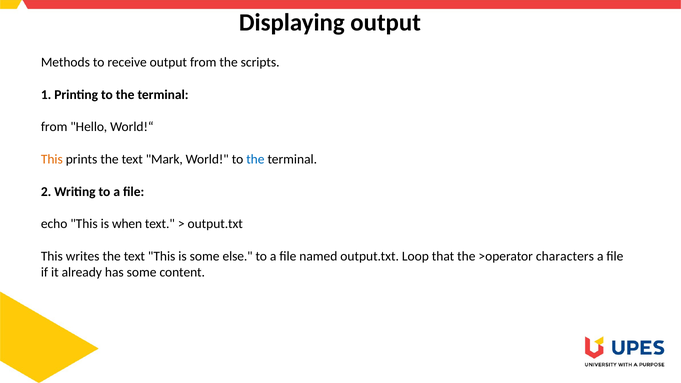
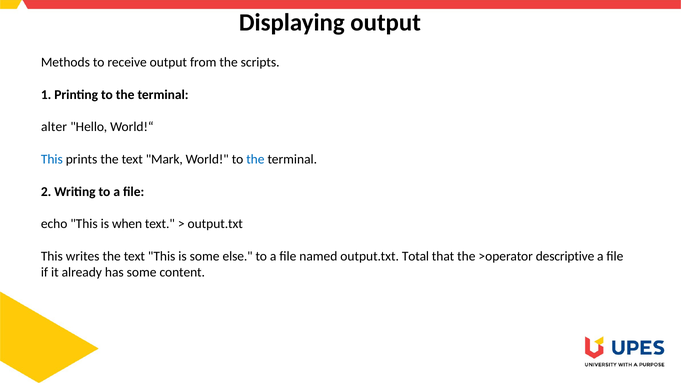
from at (54, 127): from -> alter
This at (52, 159) colour: orange -> blue
Loop: Loop -> Total
characters: characters -> descriptive
